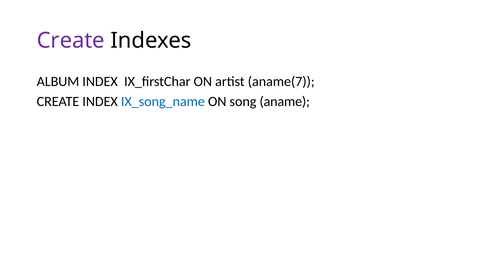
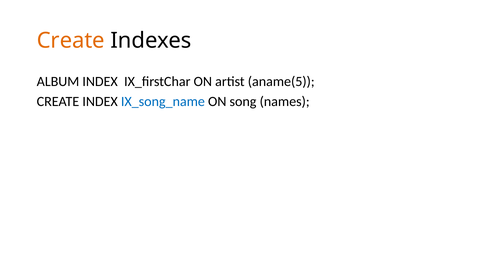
Create at (71, 40) colour: purple -> orange
aname(7: aname(7 -> aname(5
aname: aname -> names
